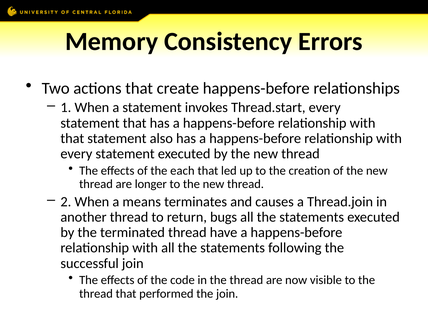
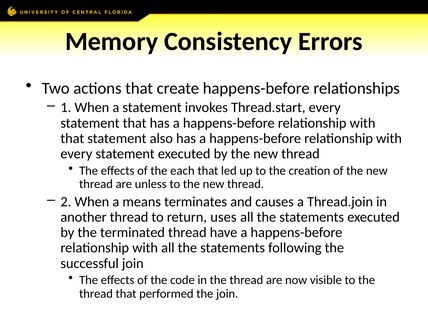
longer: longer -> unless
bugs: bugs -> uses
